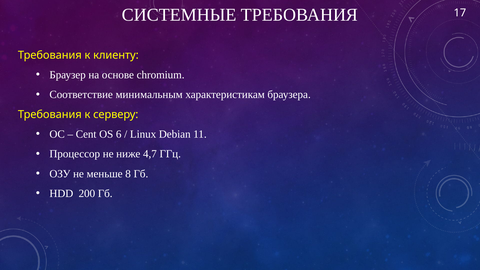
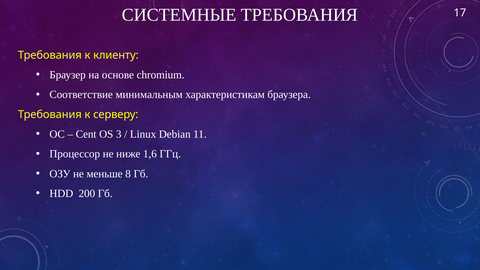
6: 6 -> 3
4,7: 4,7 -> 1,6
